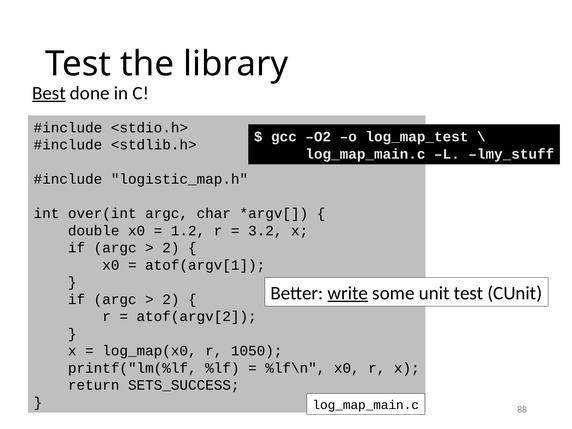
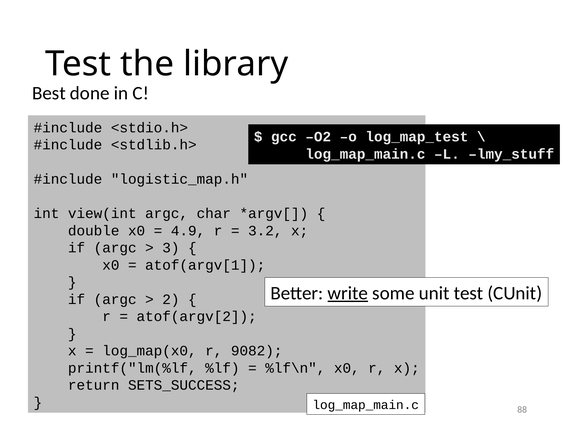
Best at (49, 93) underline: present -> none
over(int: over(int -> view(int
1.2: 1.2 -> 4.9
2 at (171, 248): 2 -> 3
1050: 1050 -> 9082
